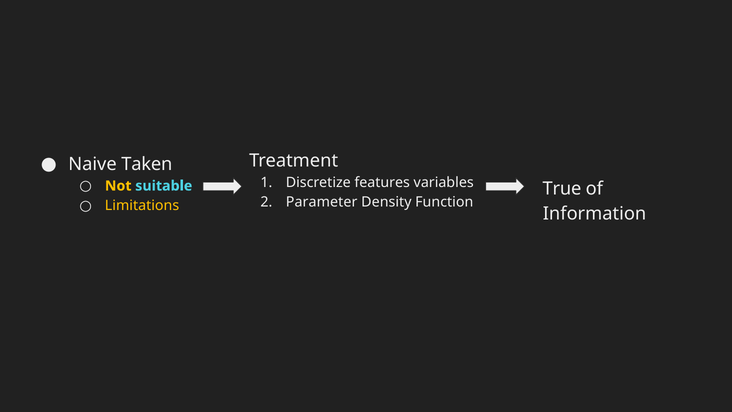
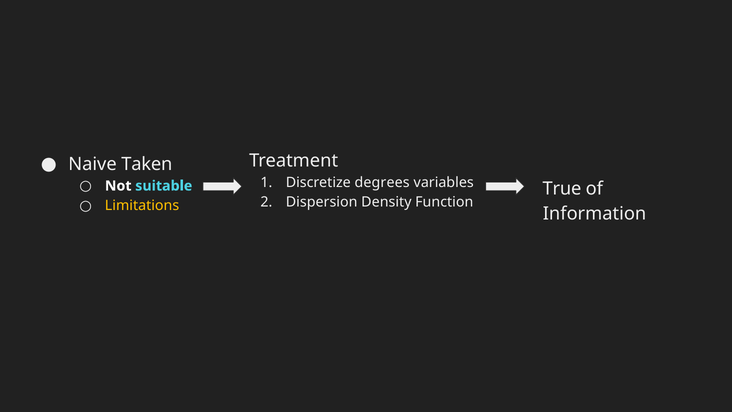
features: features -> degrees
Not colour: yellow -> white
Parameter: Parameter -> Dispersion
